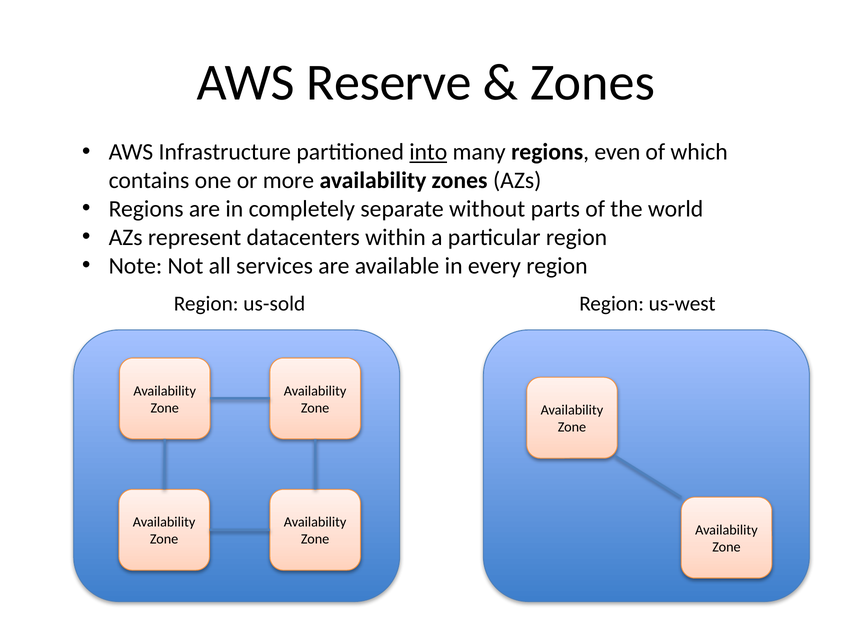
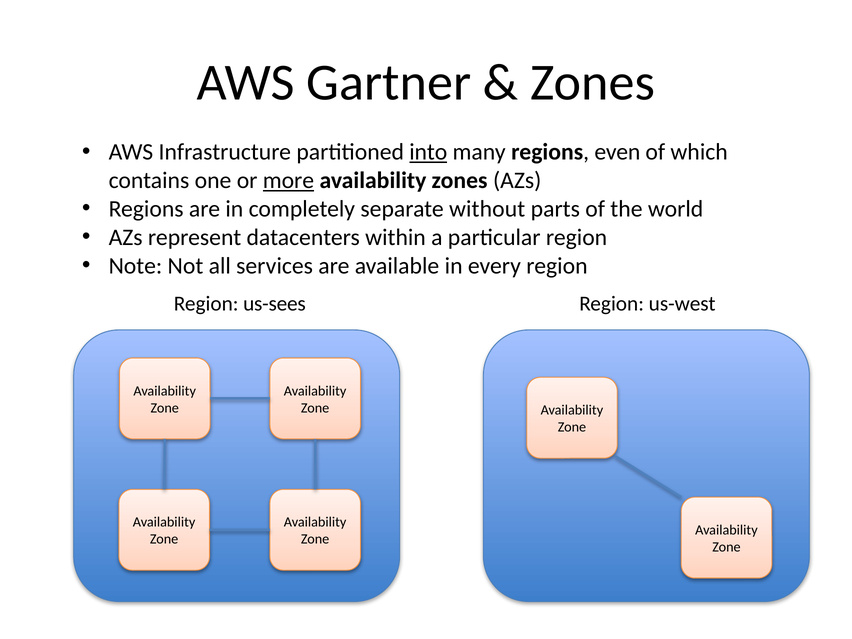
Reserve: Reserve -> Gartner
more underline: none -> present
us-sold: us-sold -> us-sees
